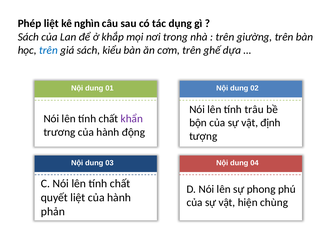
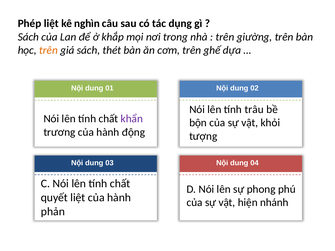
trên at (48, 50) colour: blue -> orange
kiểu: kiểu -> thét
định: định -> khỏi
chùng: chùng -> nhánh
